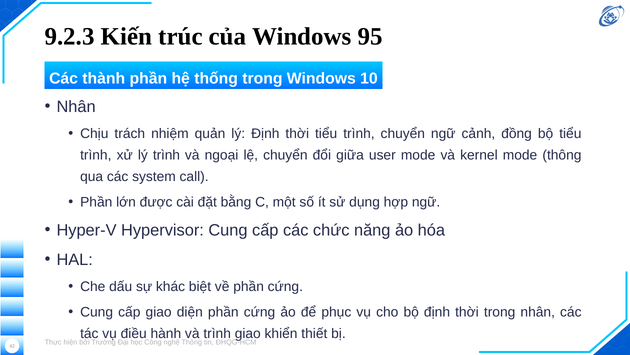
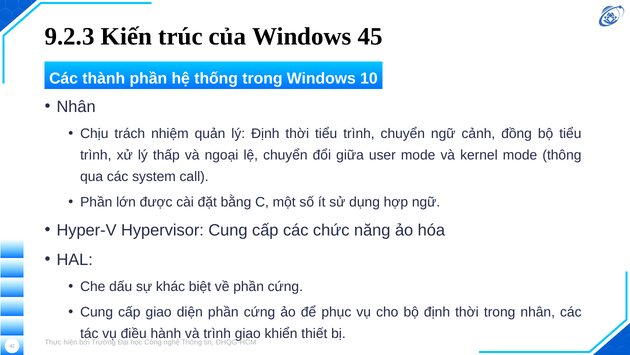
95: 95 -> 45
lý trình: trình -> thấp
